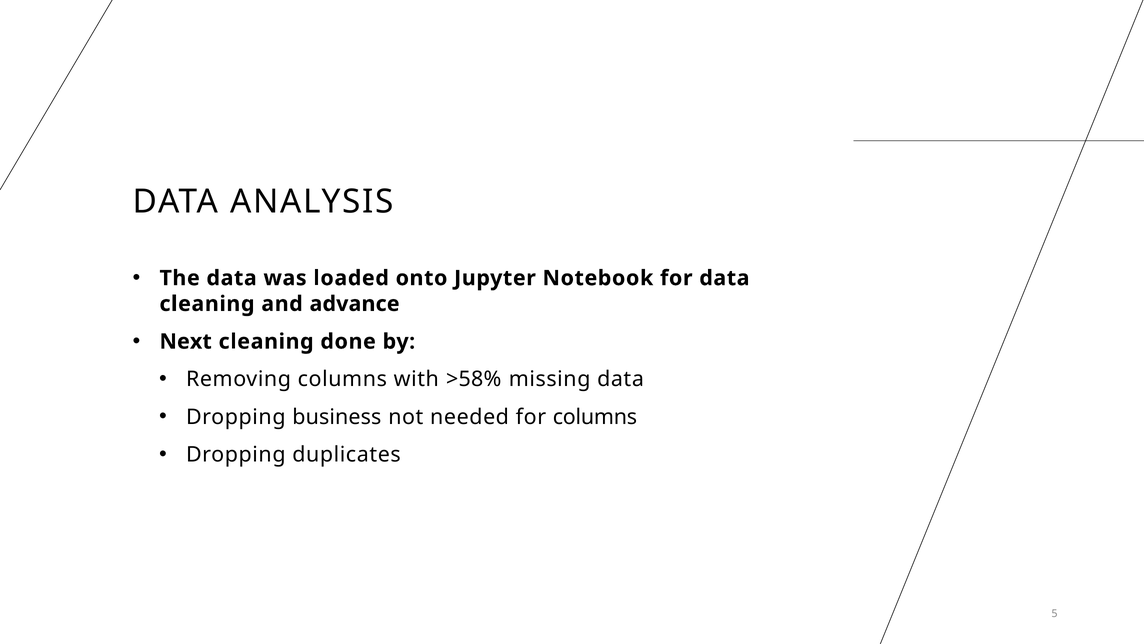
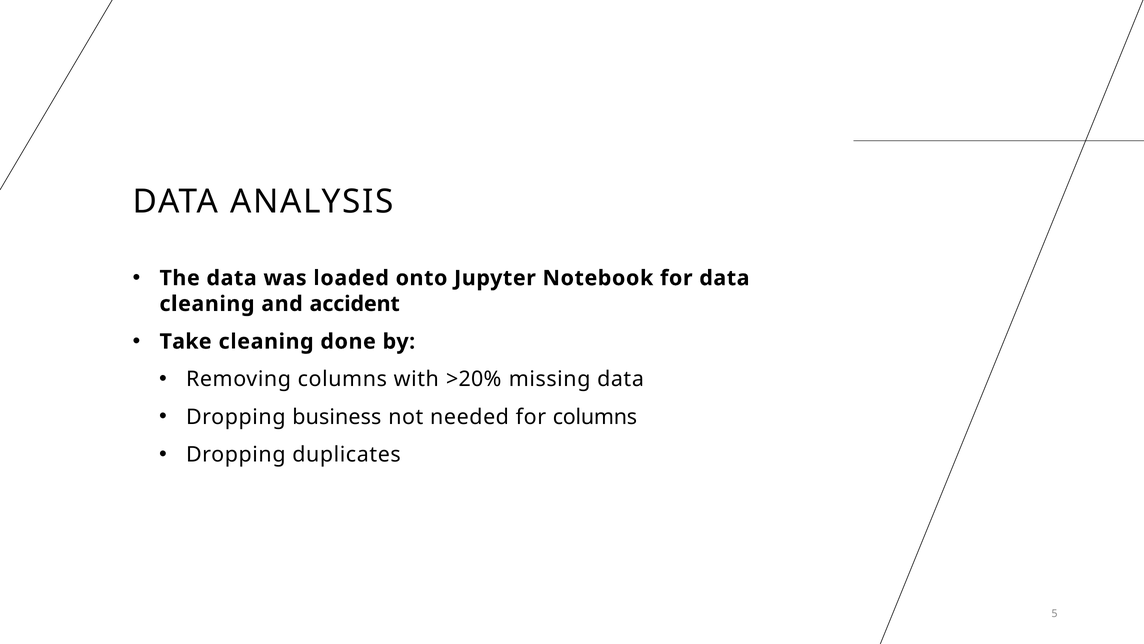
advance: advance -> accident
Next: Next -> Take
>58%: >58% -> >20%
